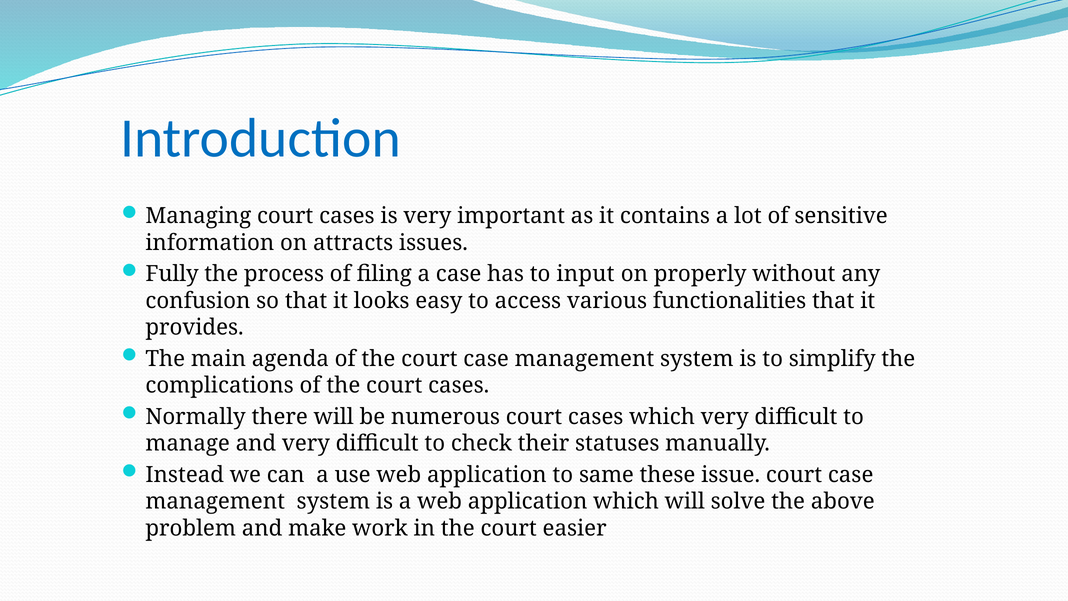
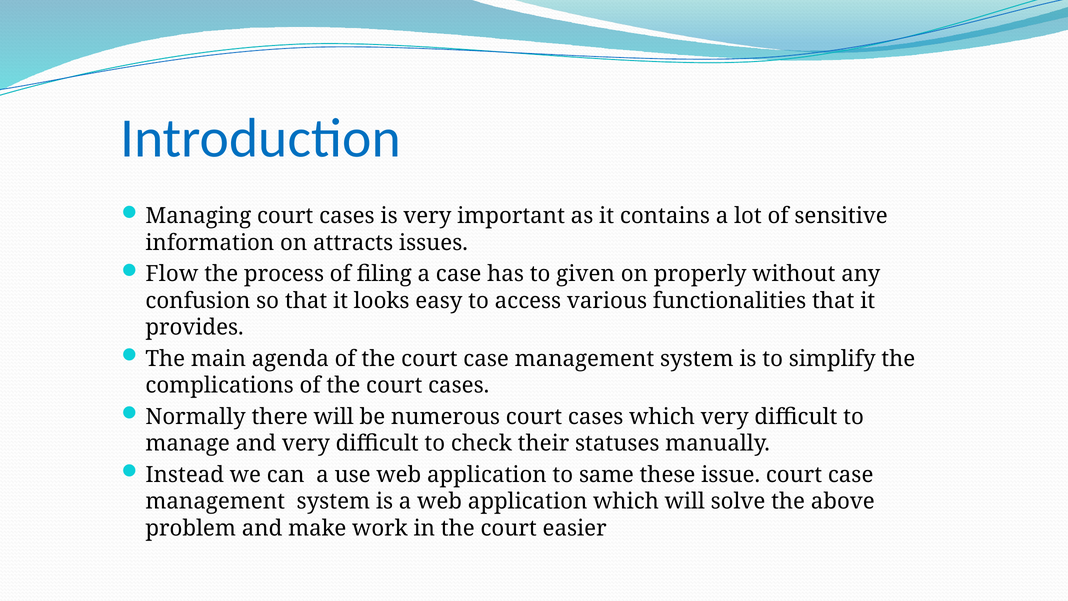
Fully: Fully -> Flow
input: input -> given
